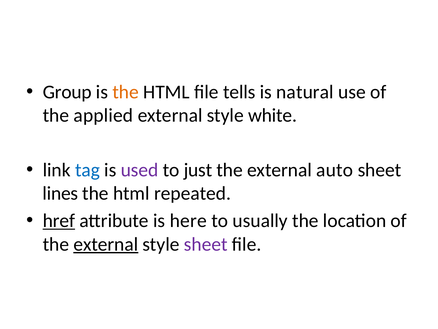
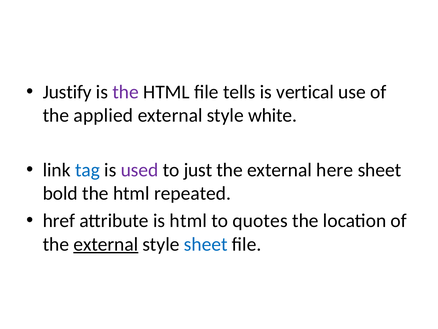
Group: Group -> Justify
the at (126, 92) colour: orange -> purple
natural: natural -> vertical
auto: auto -> here
lines: lines -> bold
href underline: present -> none
is here: here -> html
usually: usually -> quotes
sheet at (206, 244) colour: purple -> blue
